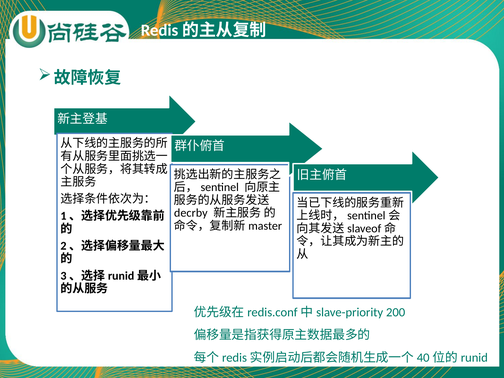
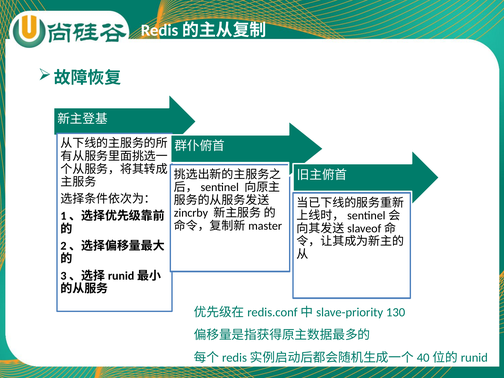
decrby: decrby -> zincrby
200: 200 -> 130
